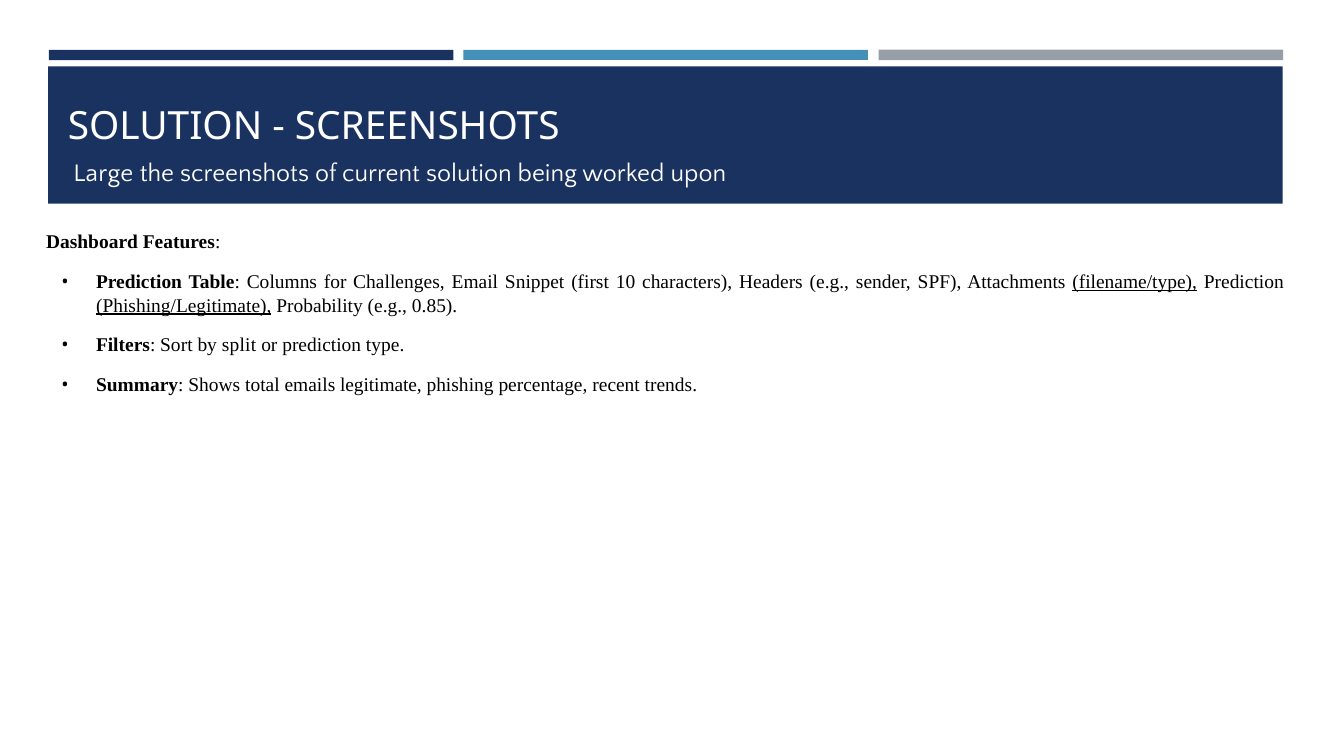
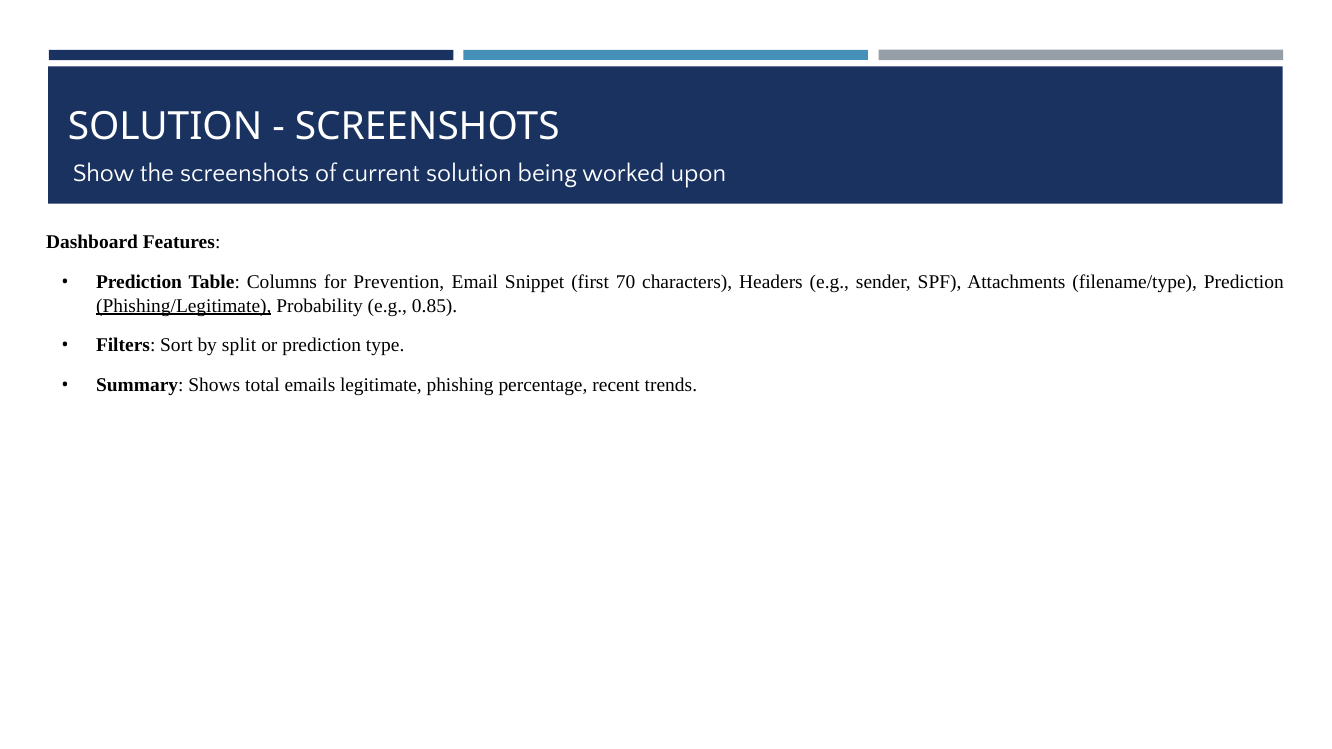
Large: Large -> Show
Challenges: Challenges -> Prevention
10: 10 -> 70
filename/type underline: present -> none
